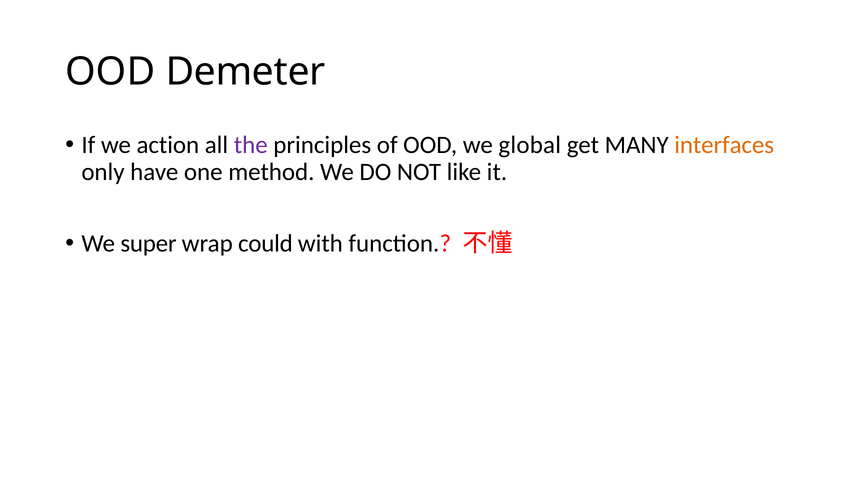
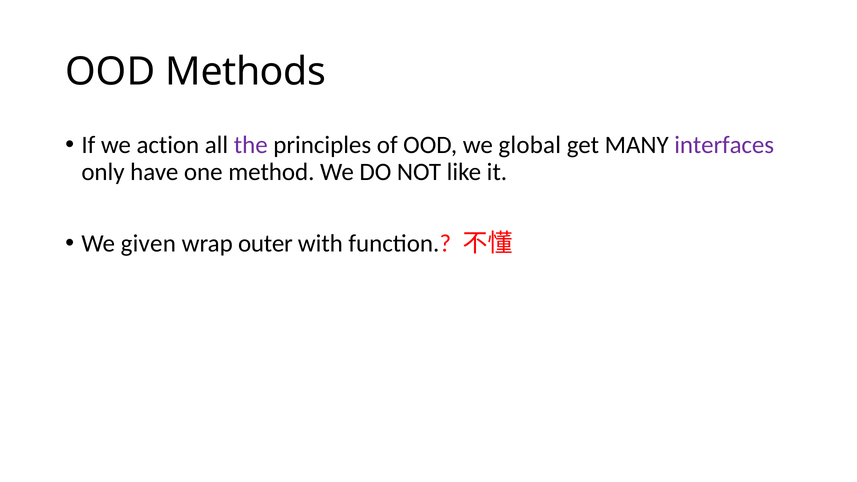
Demeter: Demeter -> Methods
interfaces colour: orange -> purple
super: super -> given
could: could -> outer
